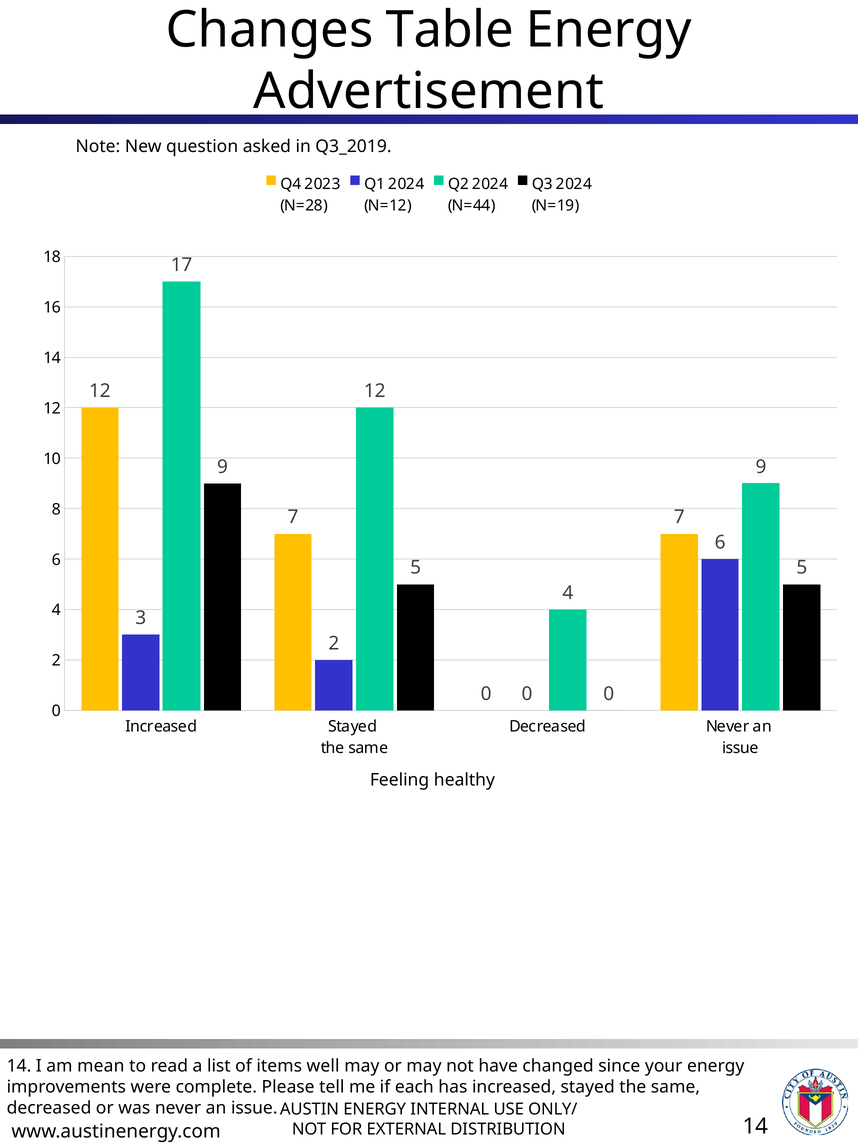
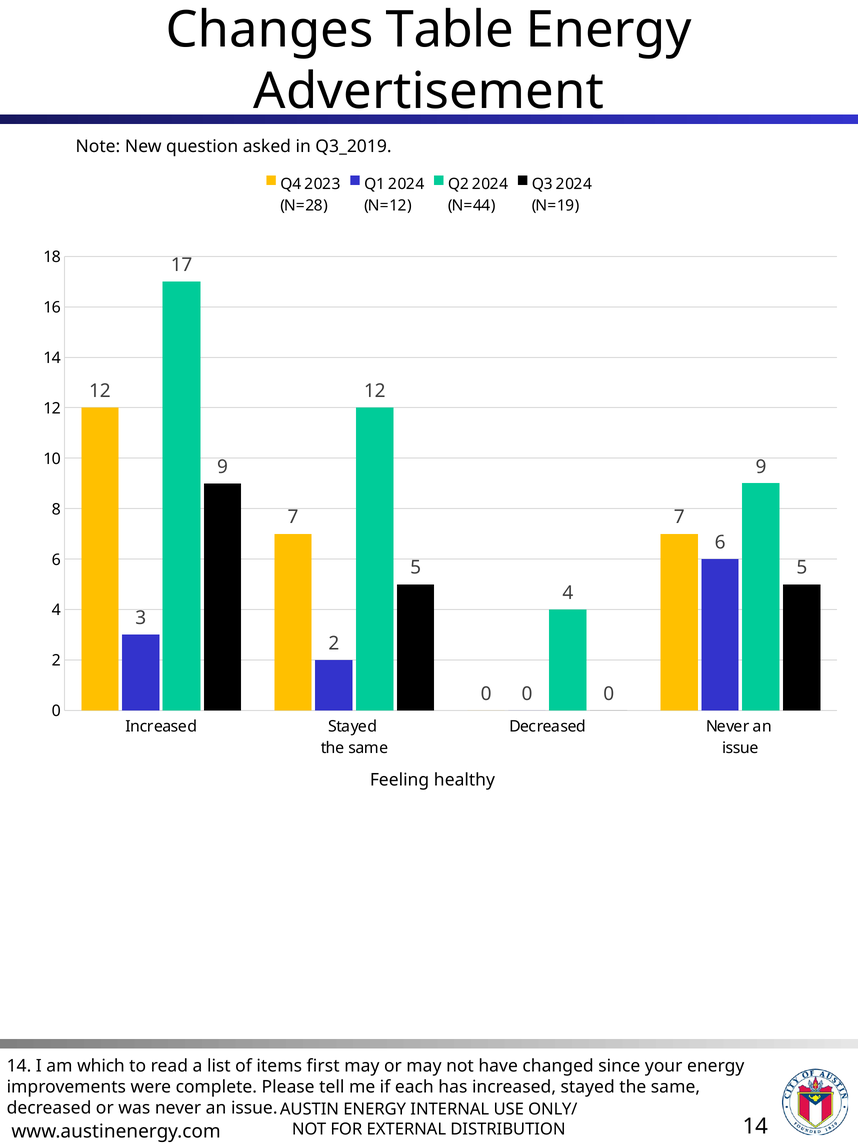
mean: mean -> which
well: well -> first
